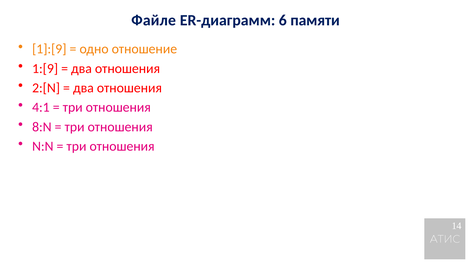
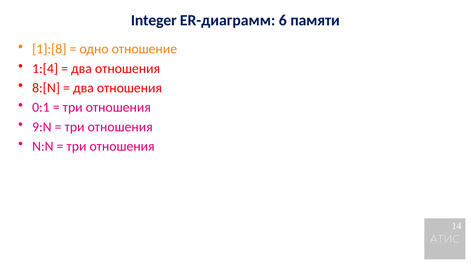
Файле: Файле -> Integer
1]:[9: 1]:[9 -> 1]:[8
1:[9: 1:[9 -> 1:[4
2:[N: 2:[N -> 8:[N
4:1: 4:1 -> 0:1
8:N: 8:N -> 9:N
